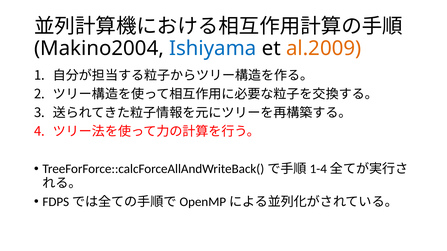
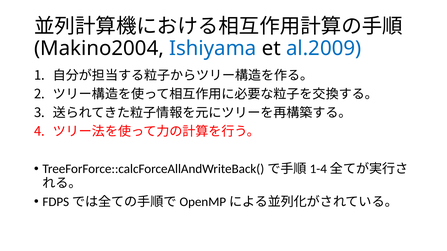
al.2009 colour: orange -> blue
